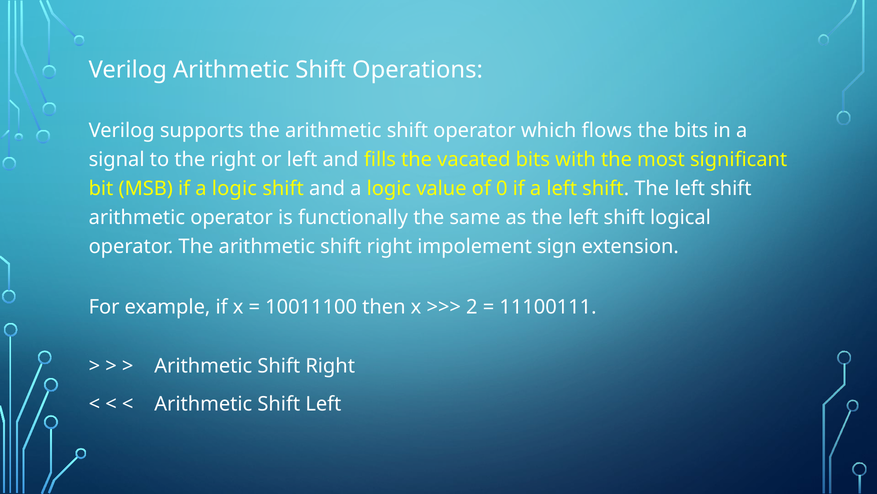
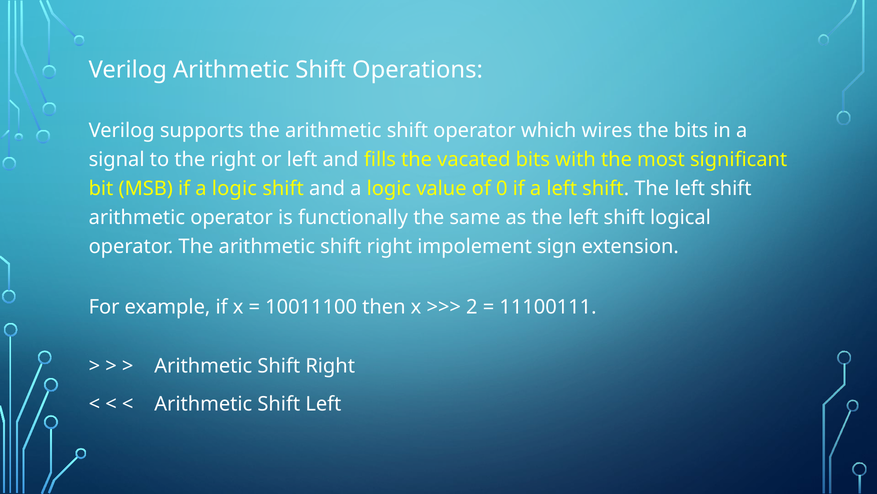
flows: flows -> wires
